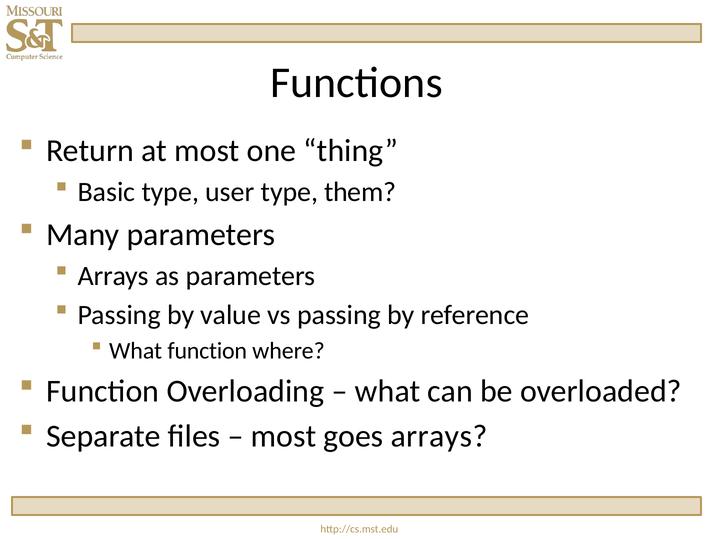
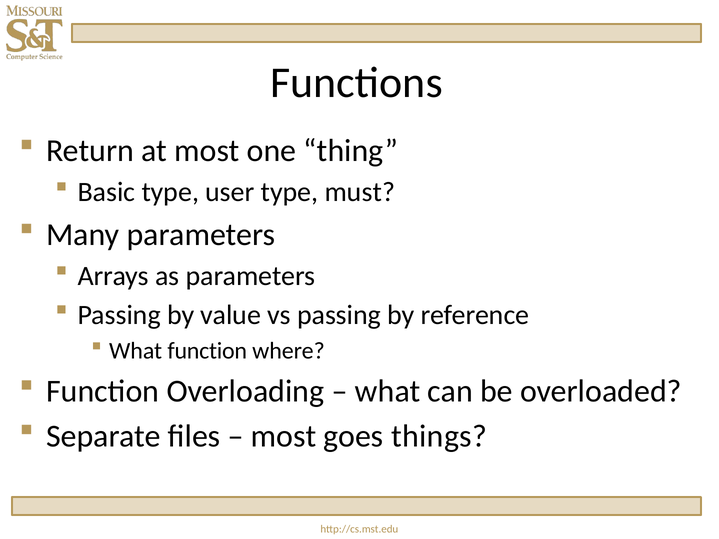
them: them -> must
goes arrays: arrays -> things
